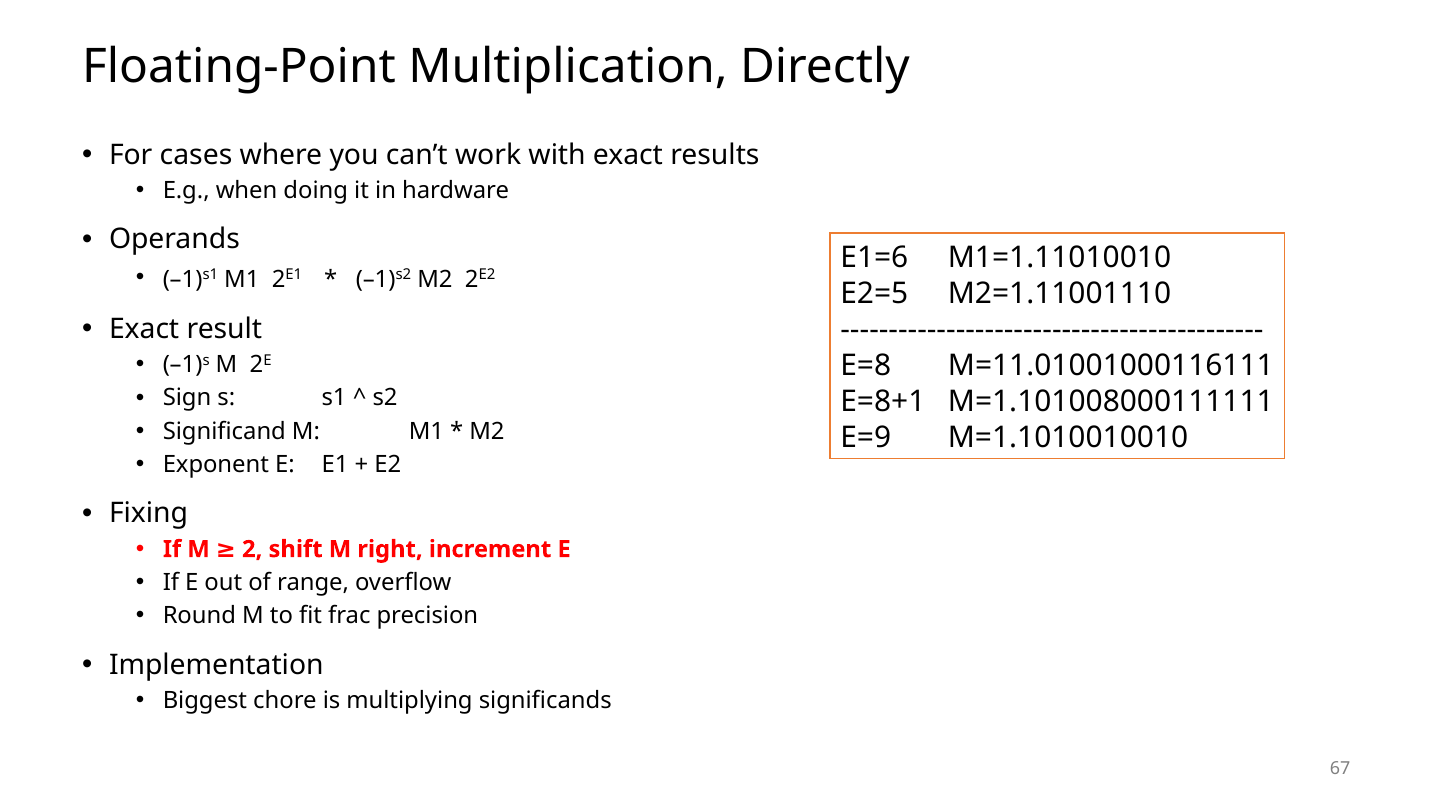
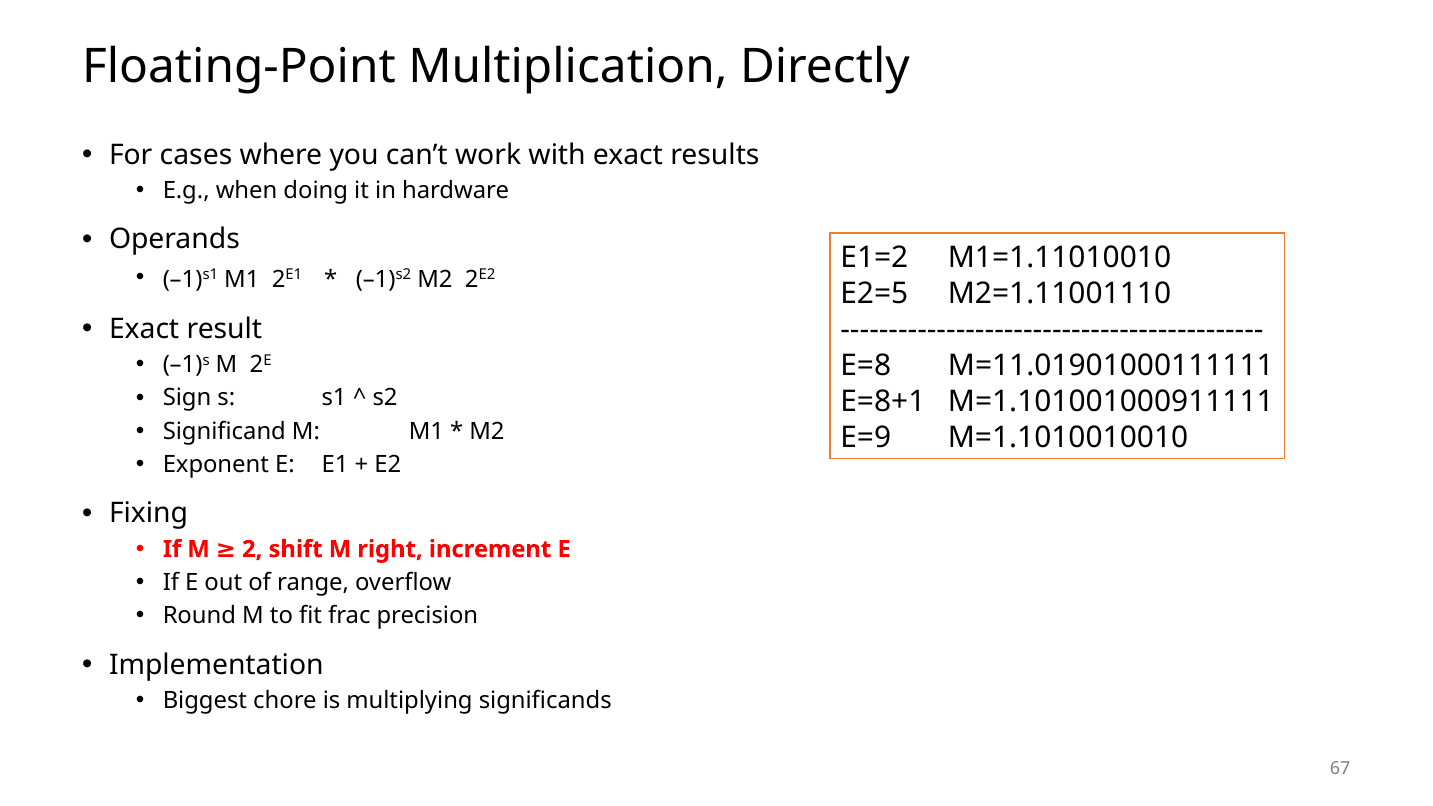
E1=6: E1=6 -> E1=2
M=11.01001000116111: M=11.01001000116111 -> M=11.01901000111111
M=1.101008000111111: M=1.101008000111111 -> M=1.101001000911111
